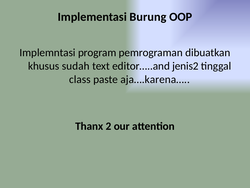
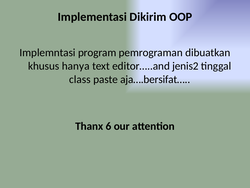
Burung: Burung -> Dikirim
sudah: sudah -> hanya
aja….karena…: aja….karena… -> aja….bersifat…
2: 2 -> 6
